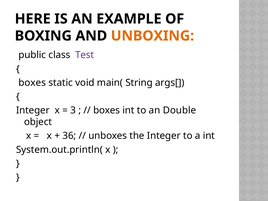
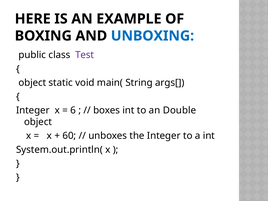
UNBOXING colour: orange -> blue
boxes at (32, 83): boxes -> object
3: 3 -> 6
36: 36 -> 60
